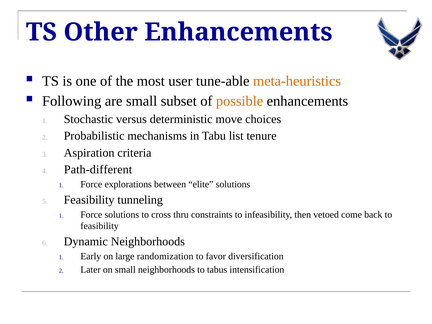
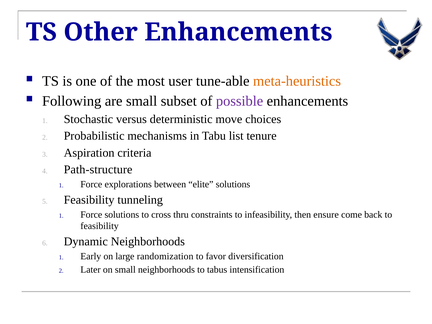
possible colour: orange -> purple
Path-different: Path-different -> Path-structure
vetoed: vetoed -> ensure
